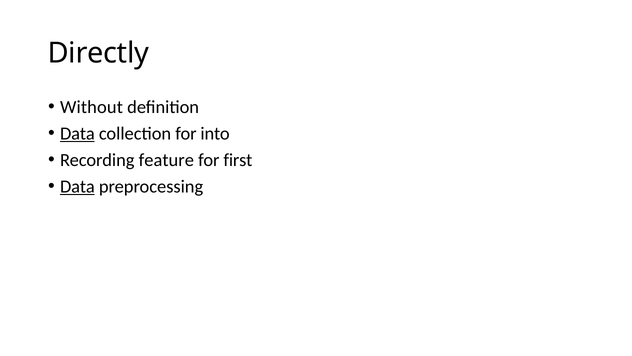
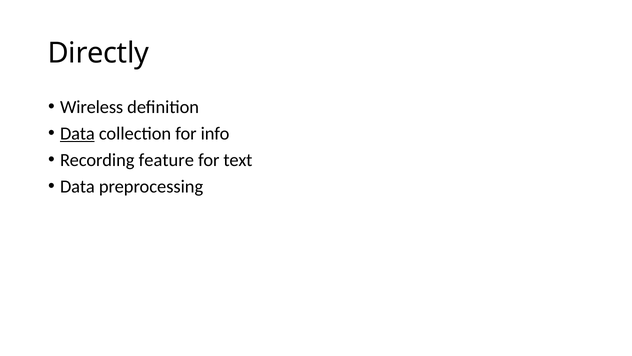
Without: Without -> Wireless
into: into -> info
first: first -> text
Data at (77, 186) underline: present -> none
